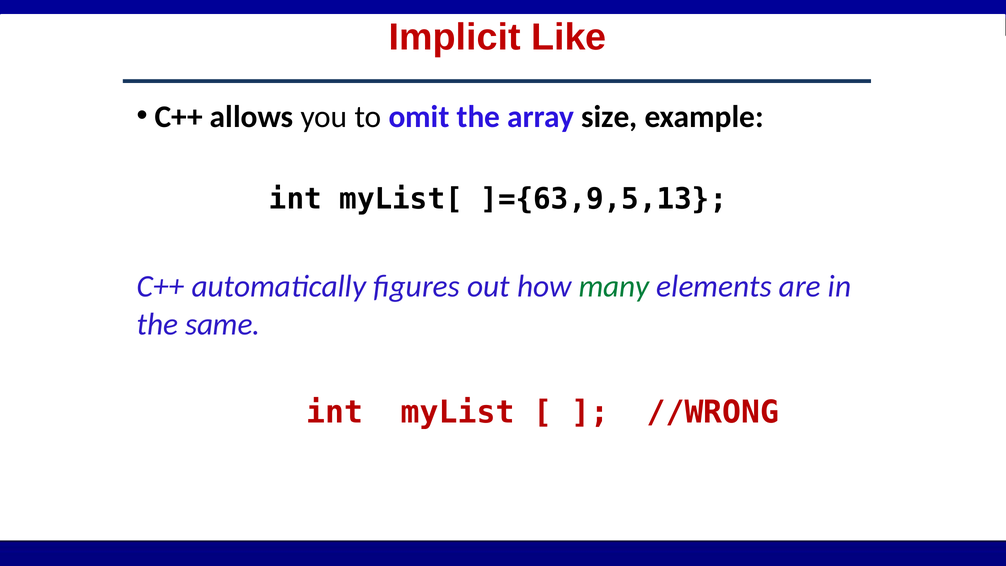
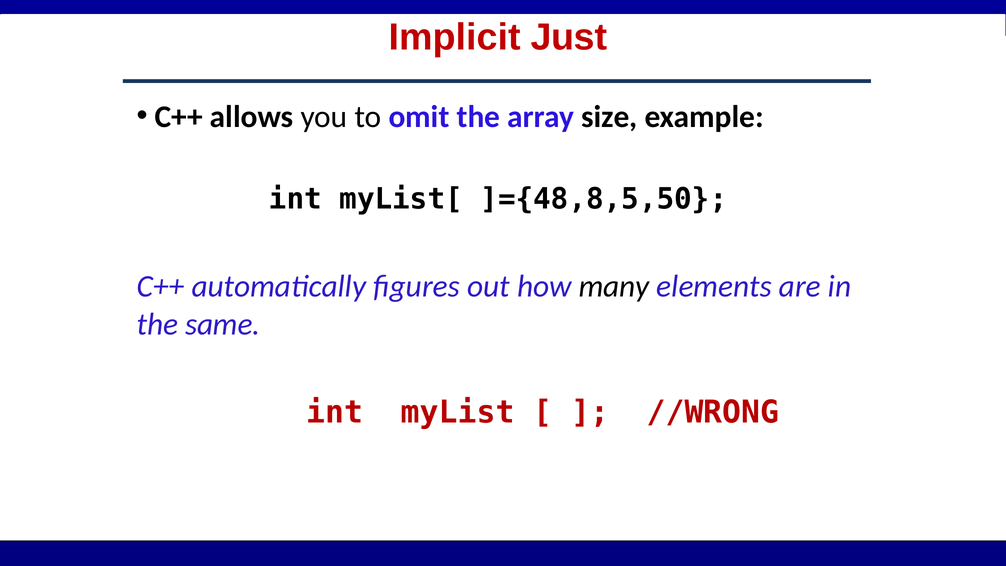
Like: Like -> Just
]={63,9,5,13: ]={63,9,5,13 -> ]={48,8,5,50
many colour: green -> black
